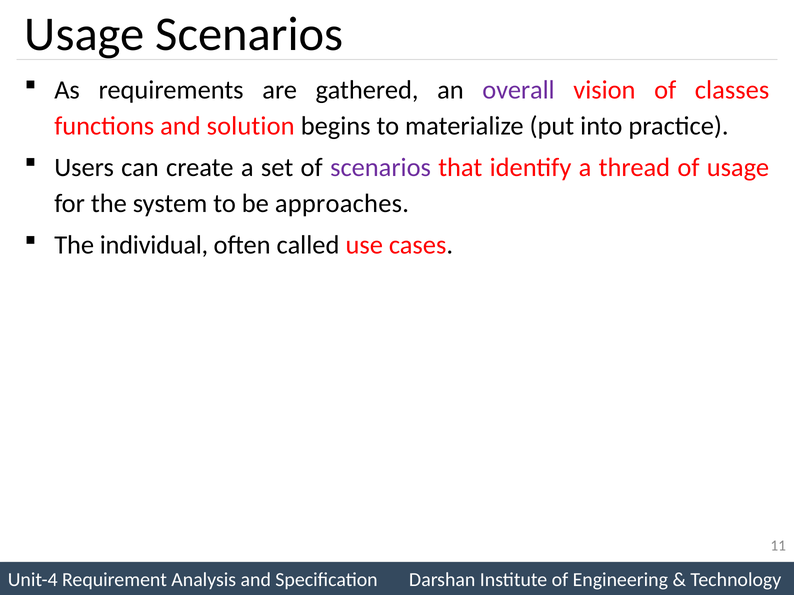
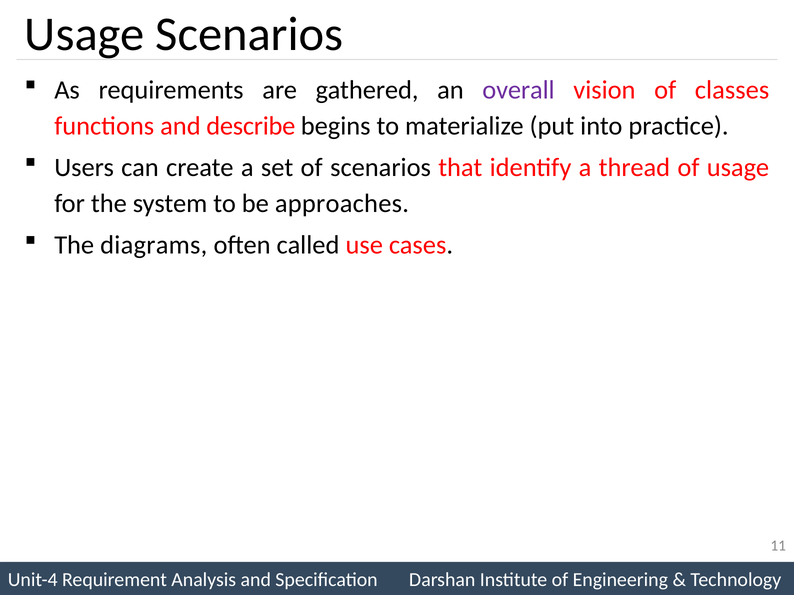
solution: solution -> describe
scenarios at (381, 168) colour: purple -> black
individual: individual -> diagrams
